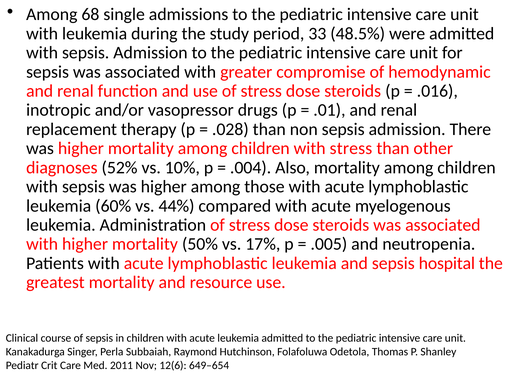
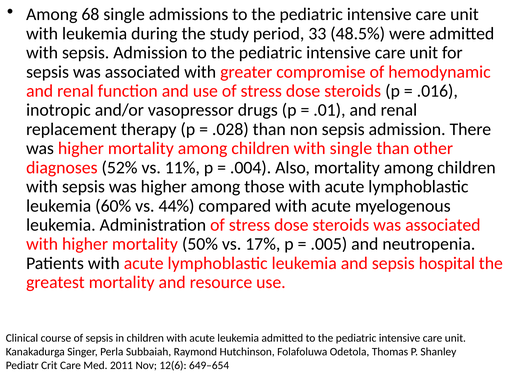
with stress: stress -> single
10%: 10% -> 11%
